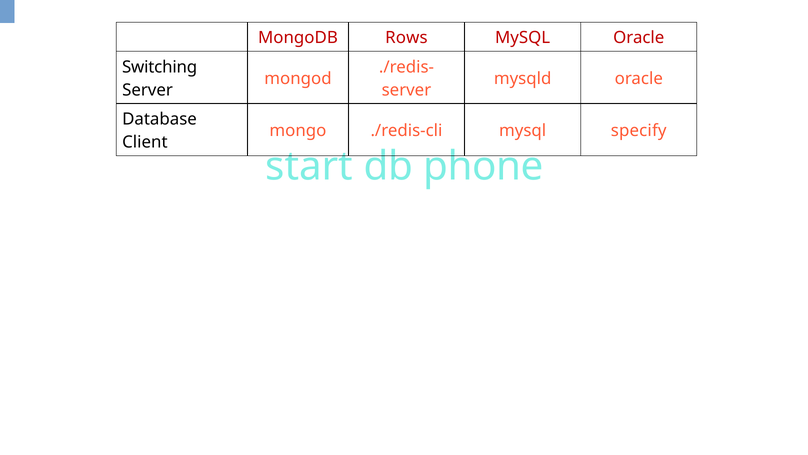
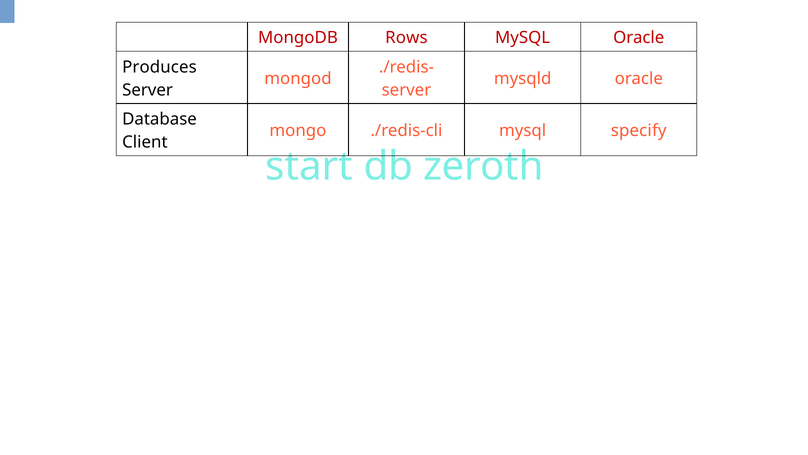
Switching: Switching -> Produces
phone: phone -> zeroth
